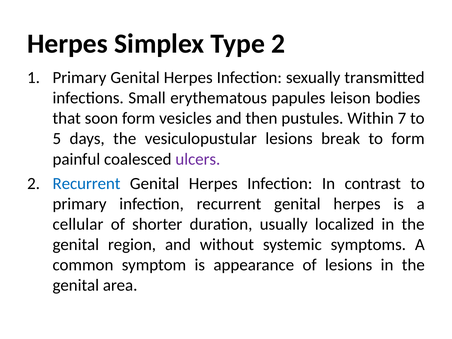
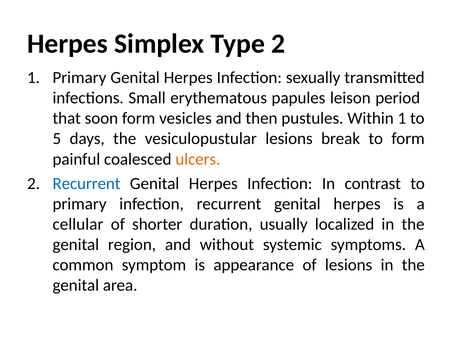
bodies: bodies -> period
Within 7: 7 -> 1
ulcers colour: purple -> orange
